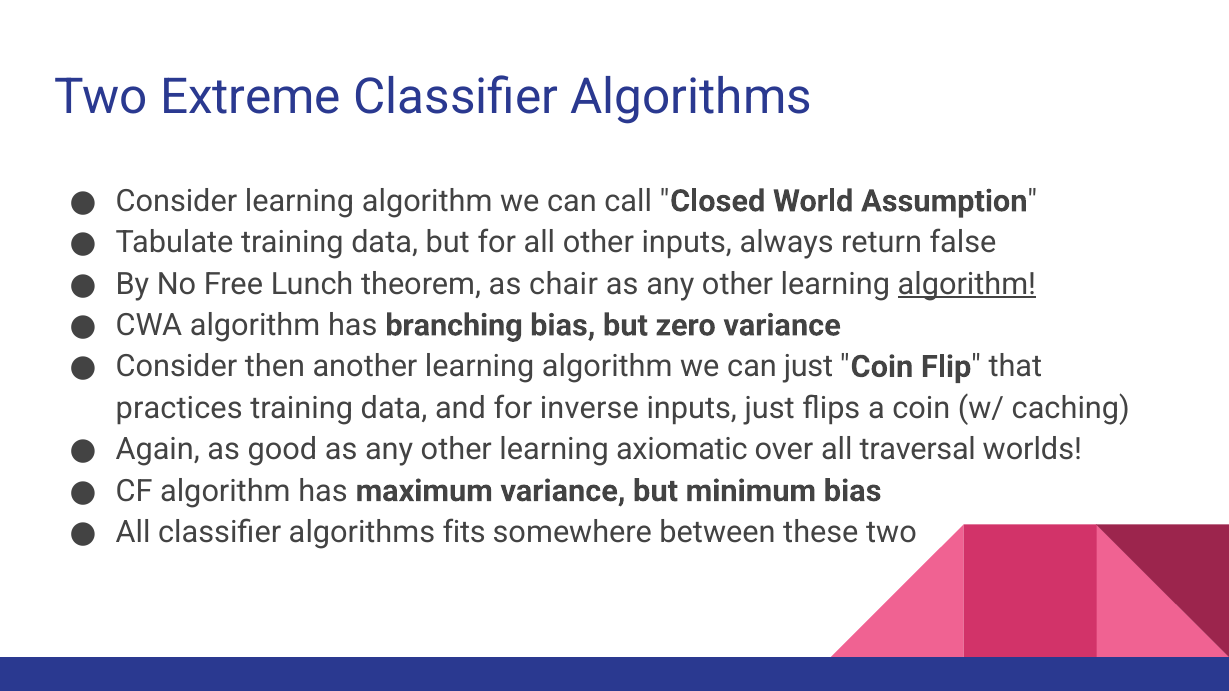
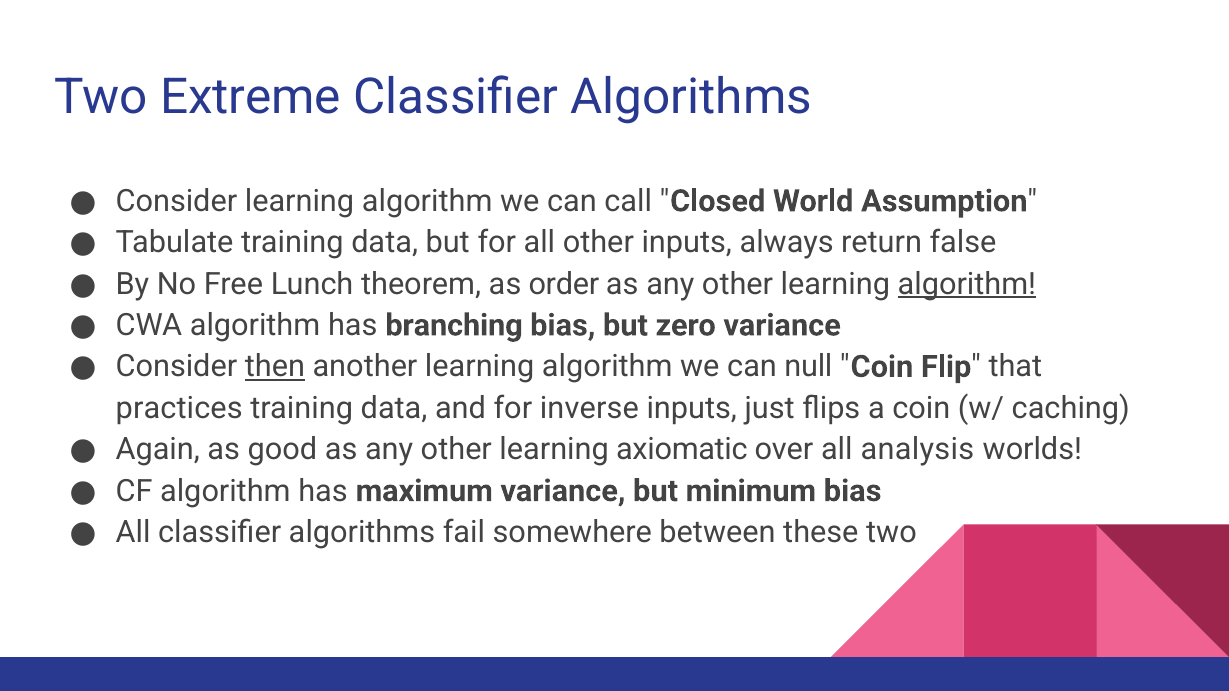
chair: chair -> order
then underline: none -> present
can just: just -> null
traversal: traversal -> analysis
fits: fits -> fail
